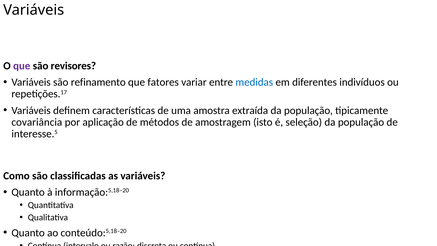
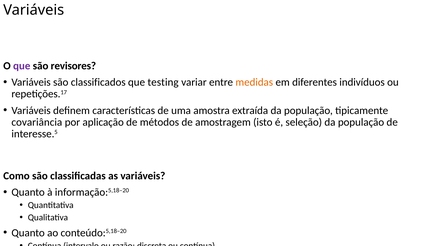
refinamento: refinamento -> classificados
fatores: fatores -> testing
medidas colour: blue -> orange
